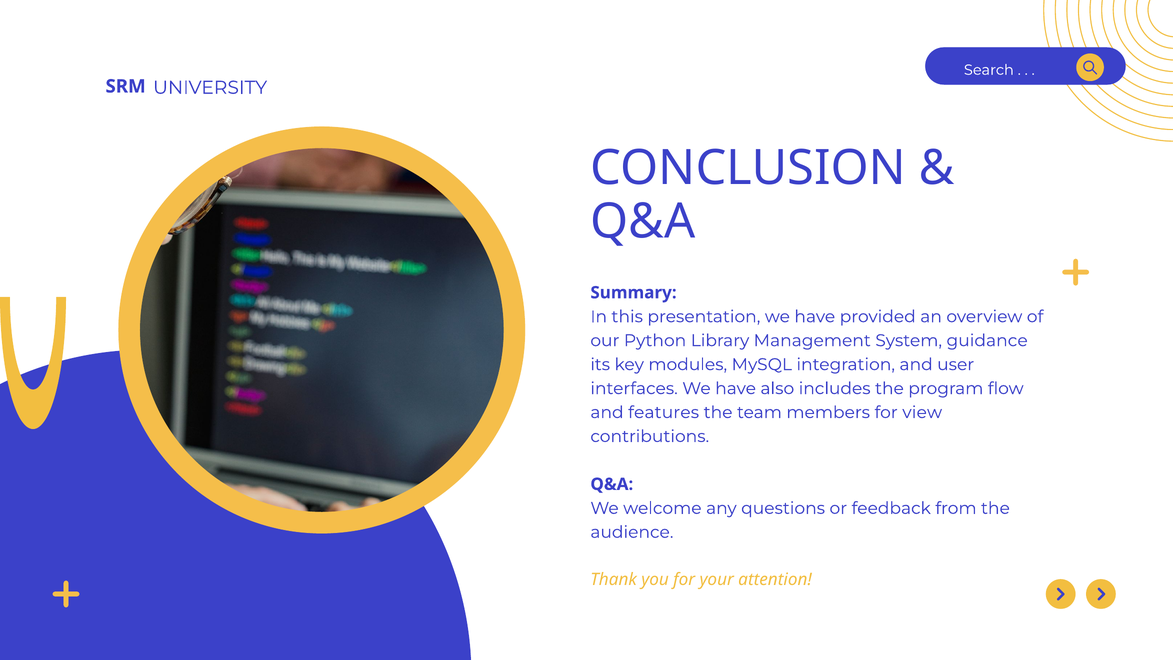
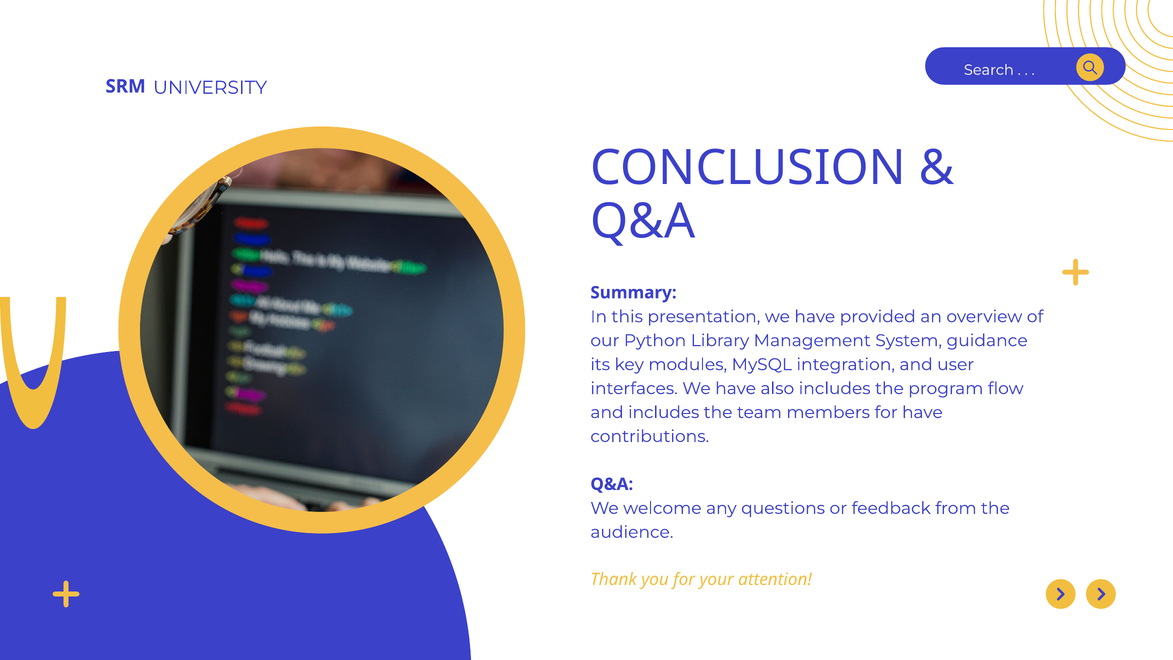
and features: features -> includes
for view: view -> have
